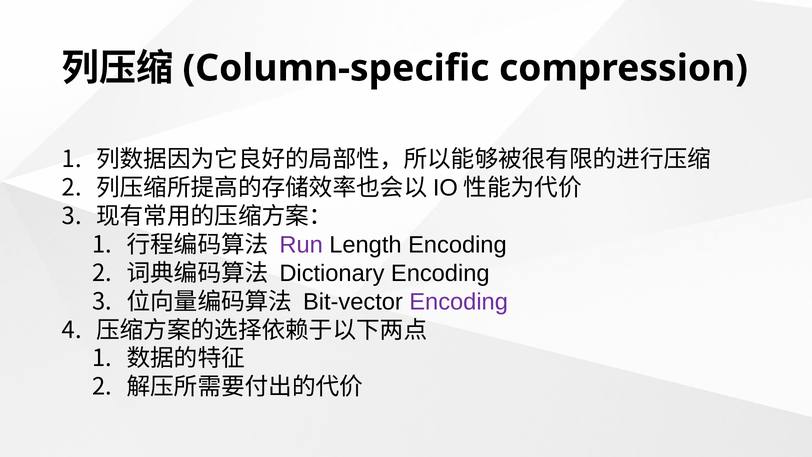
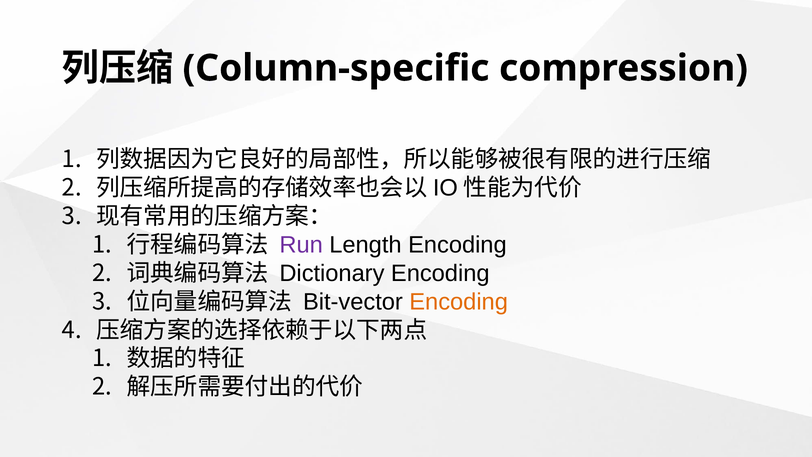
Encoding at (459, 302) colour: purple -> orange
